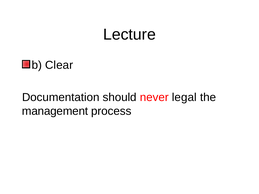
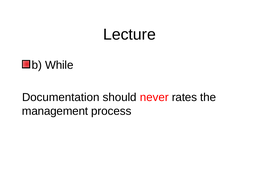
Clear: Clear -> While
legal: legal -> rates
